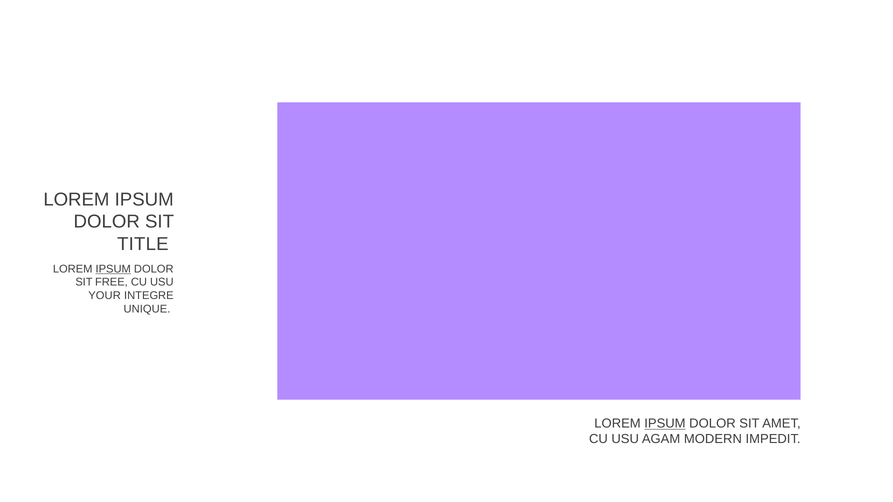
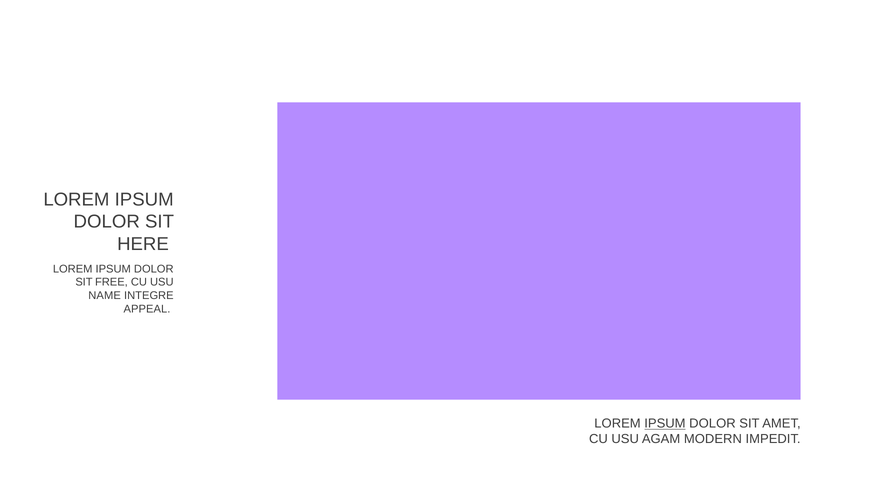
TITLE: TITLE -> HERE
IPSUM at (113, 269) underline: present -> none
YOUR: YOUR -> NAME
UNIQUE: UNIQUE -> APPEAL
